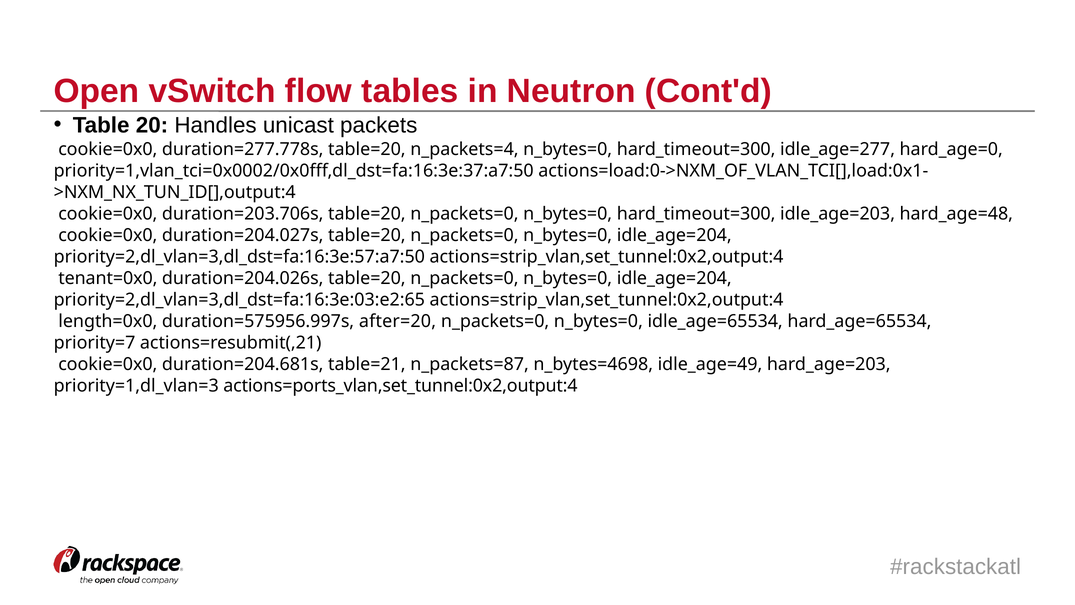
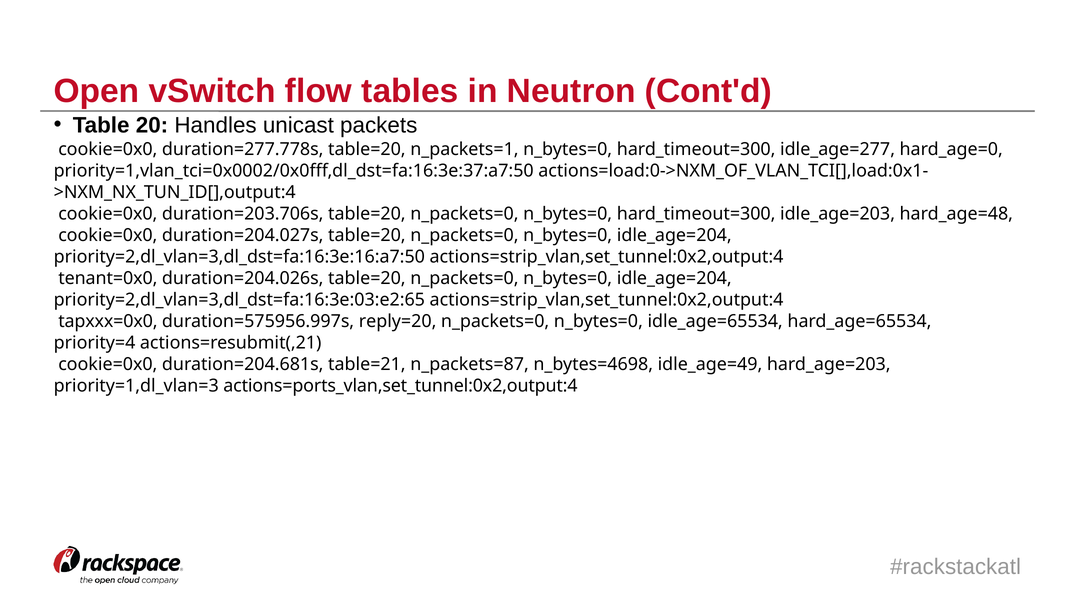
n_packets=4: n_packets=4 -> n_packets=1
priority=2,dl_vlan=3,dl_dst=fa:16:3e:57:a7:50: priority=2,dl_vlan=3,dl_dst=fa:16:3e:57:a7:50 -> priority=2,dl_vlan=3,dl_dst=fa:16:3e:16:a7:50
length=0x0: length=0x0 -> tapxxx=0x0
after=20: after=20 -> reply=20
priority=7: priority=7 -> priority=4
